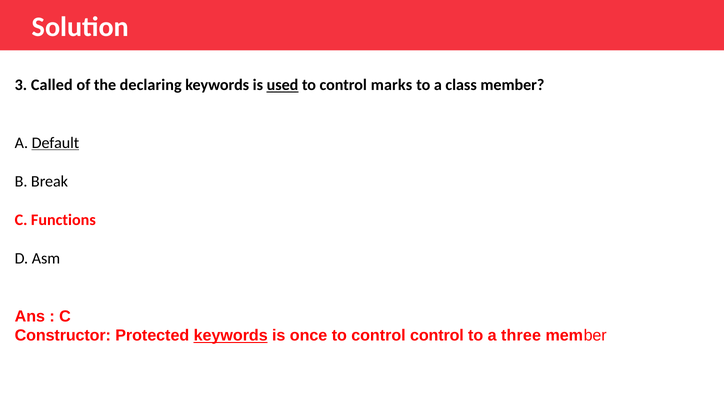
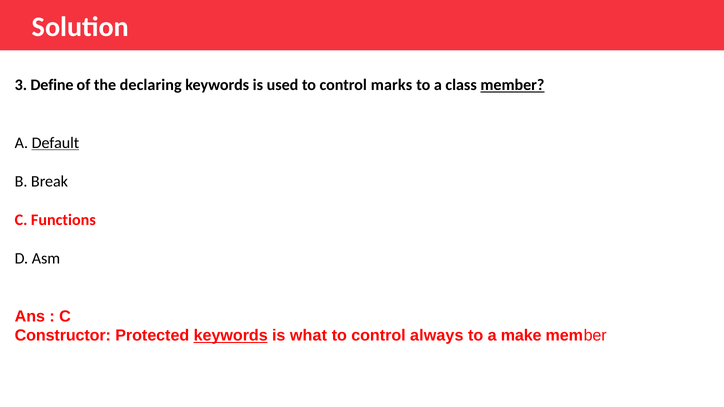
Called: Called -> Define
used underline: present -> none
member at (512, 85) underline: none -> present
once: once -> what
control control: control -> always
three: three -> make
